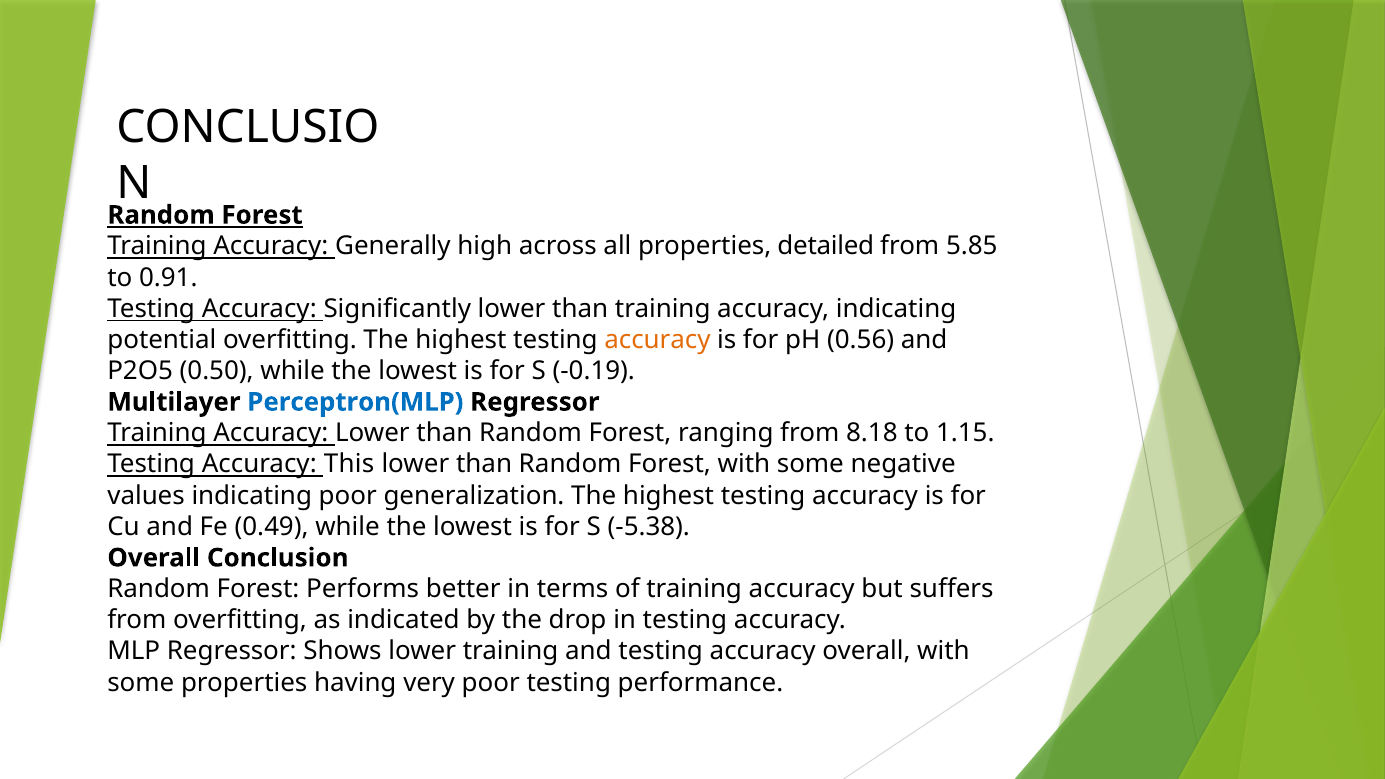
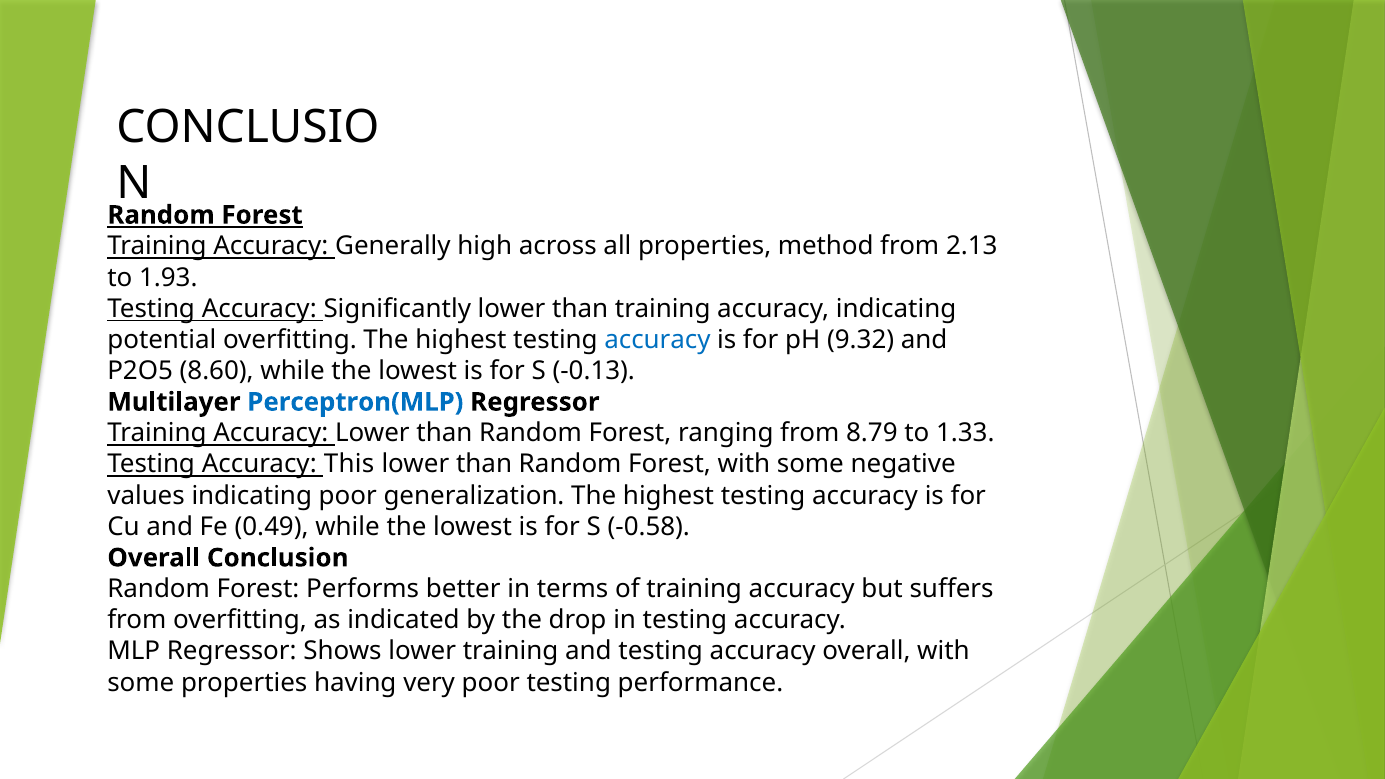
detailed: detailed -> method
5.85: 5.85 -> 2.13
0.91: 0.91 -> 1.93
accuracy at (657, 340) colour: orange -> blue
0.56: 0.56 -> 9.32
0.50: 0.50 -> 8.60
-0.19: -0.19 -> -0.13
8.18: 8.18 -> 8.79
1.15: 1.15 -> 1.33
-5.38: -5.38 -> -0.58
